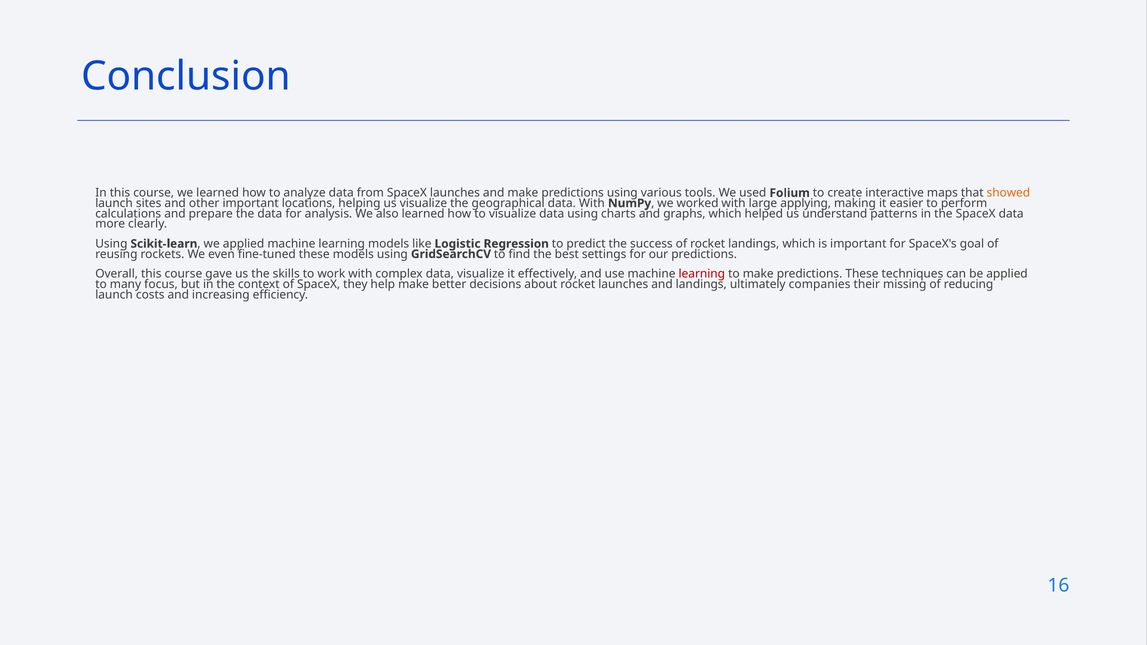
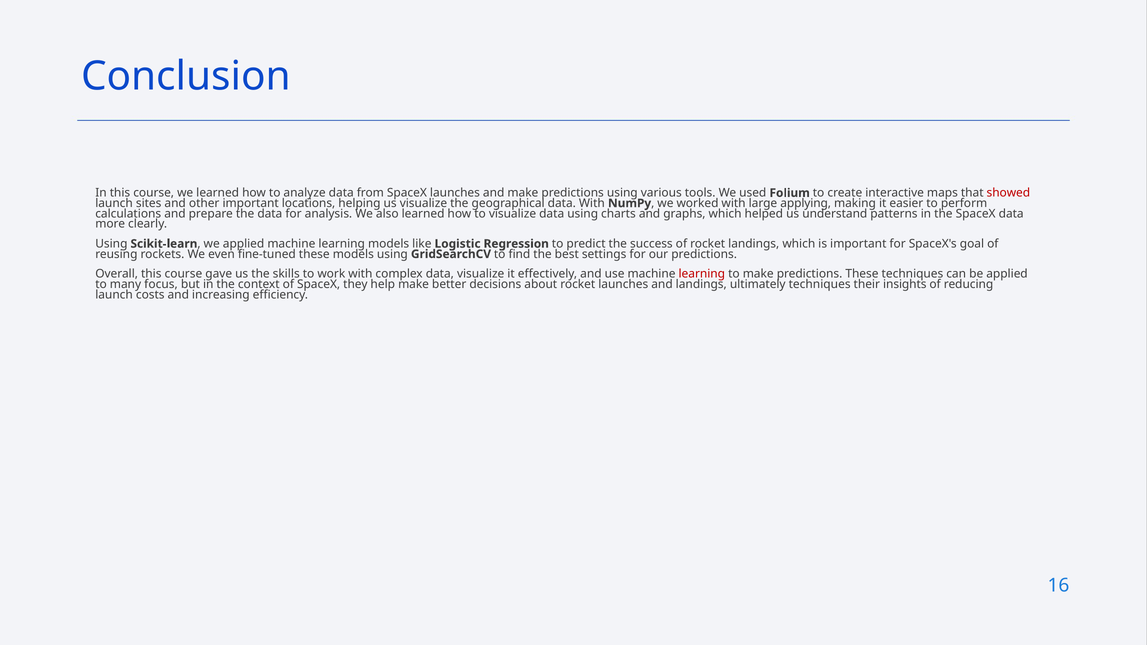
showed colour: orange -> red
ultimately companies: companies -> techniques
missing: missing -> insights
